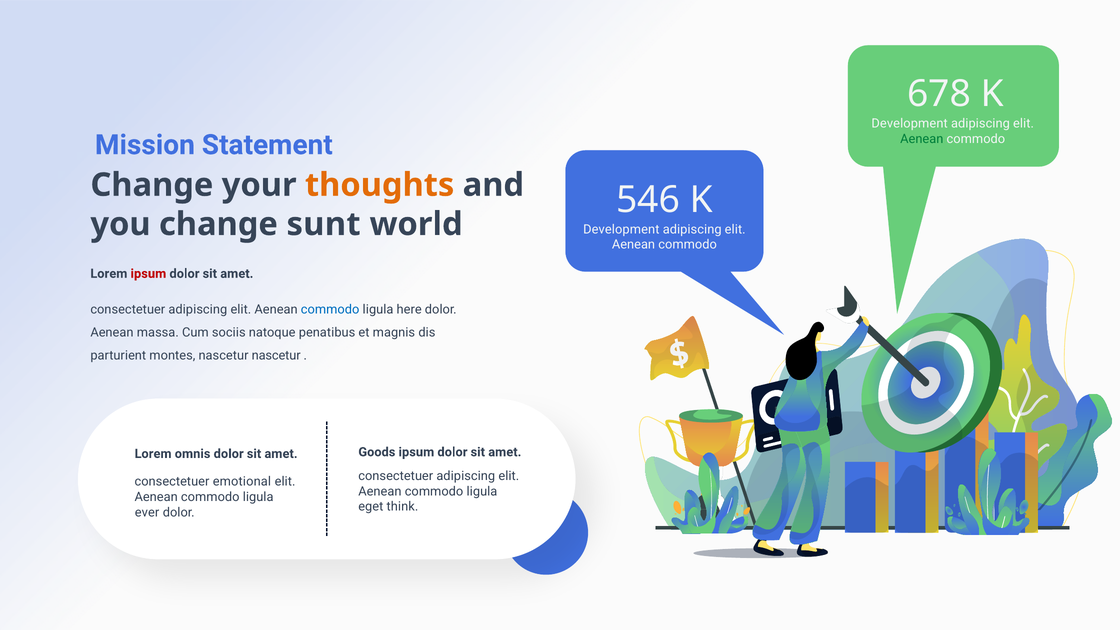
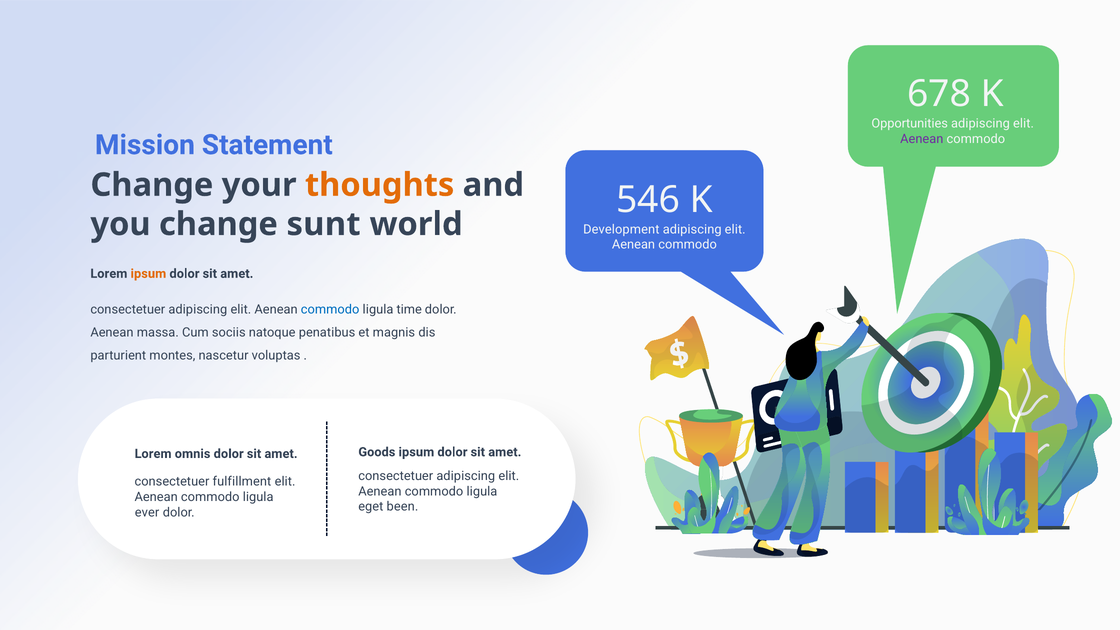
Development at (910, 123): Development -> Opportunities
Aenean at (922, 139) colour: green -> purple
ipsum at (148, 274) colour: red -> orange
here: here -> time
nascetur nascetur: nascetur -> voluptas
emotional: emotional -> fulfillment
think: think -> been
